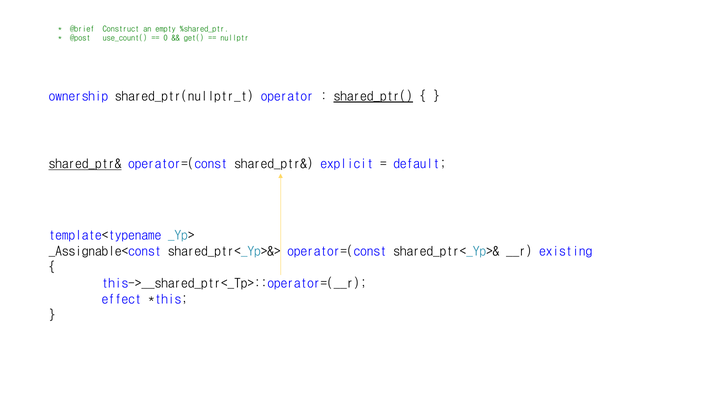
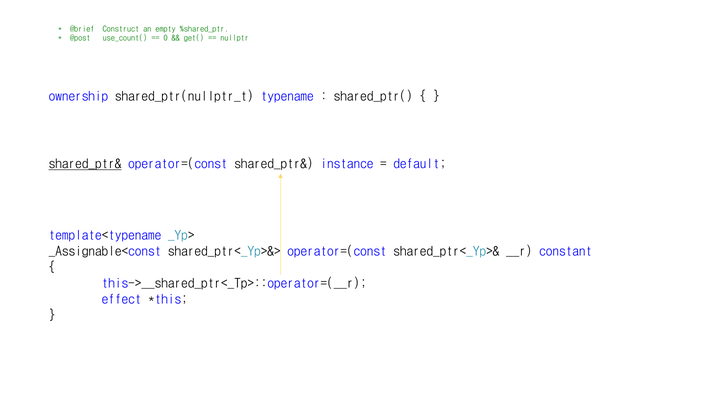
operator: operator -> typename
shared_ptr( underline: present -> none
explicit: explicit -> instance
existing: existing -> constant
